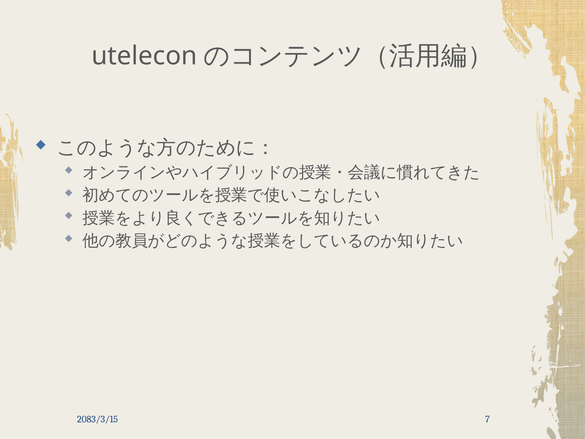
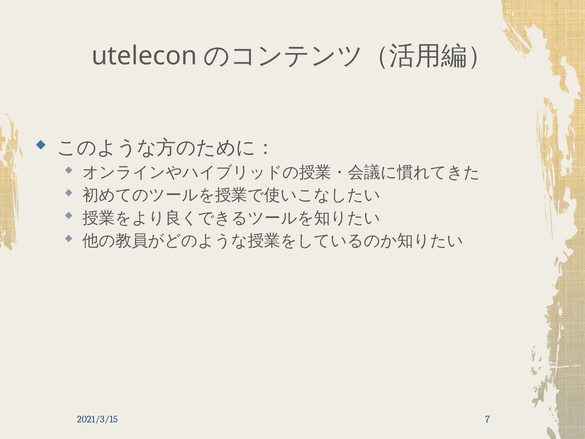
2083/3/15: 2083/3/15 -> 2021/3/15
